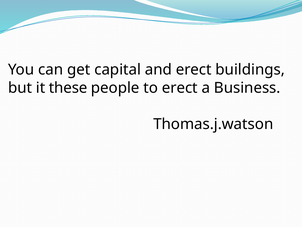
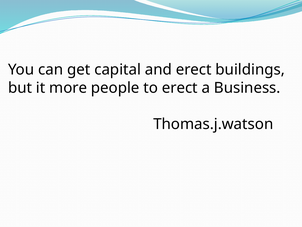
these: these -> more
